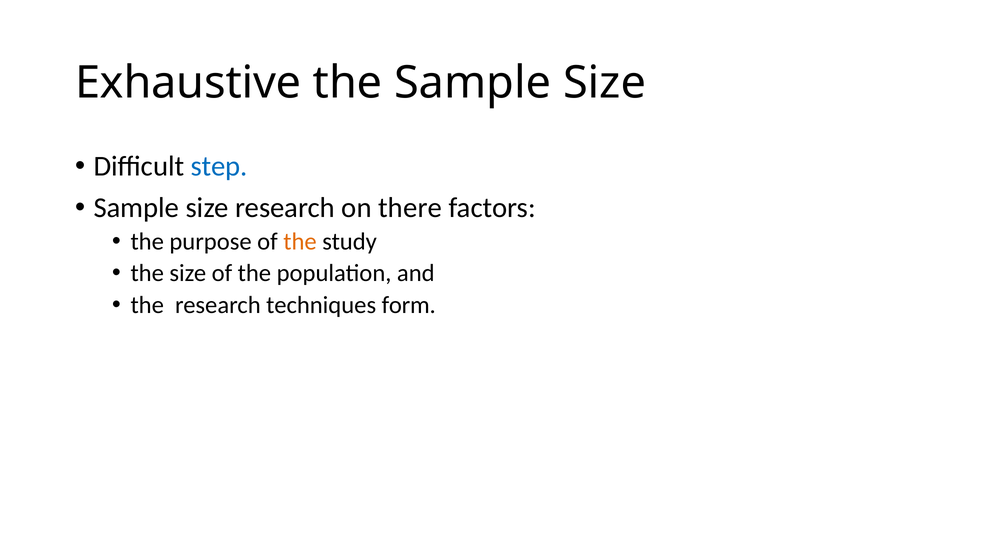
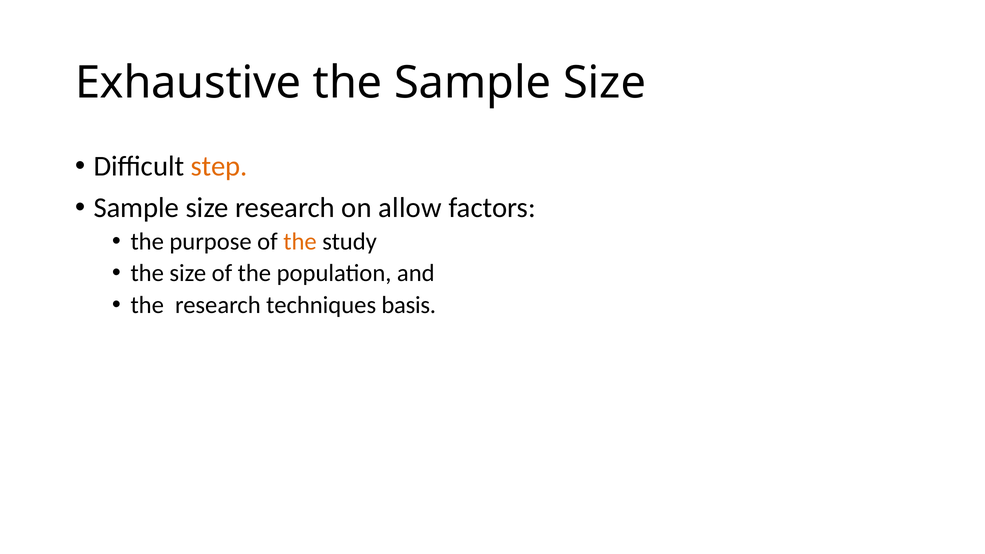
step colour: blue -> orange
there: there -> allow
form: form -> basis
